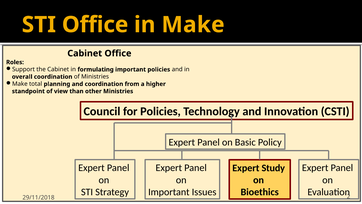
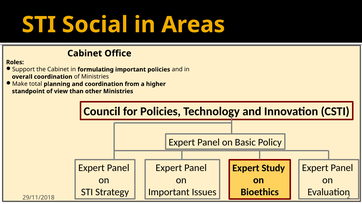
STI Office: Office -> Social
in Make: Make -> Areas
